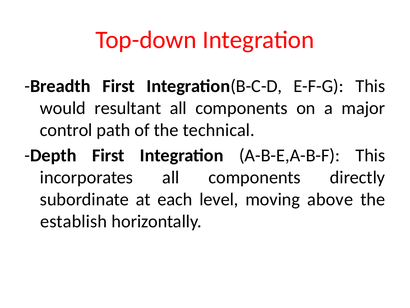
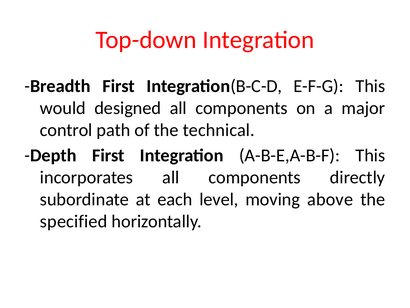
resultant: resultant -> designed
establish: establish -> specified
